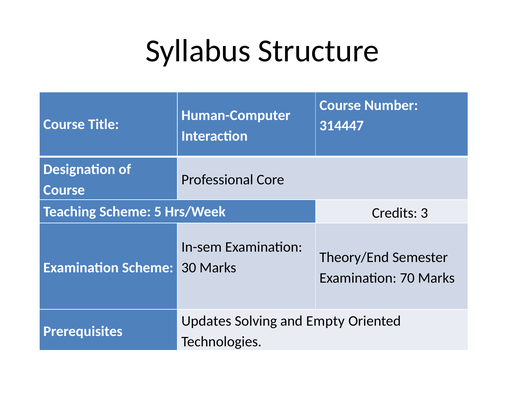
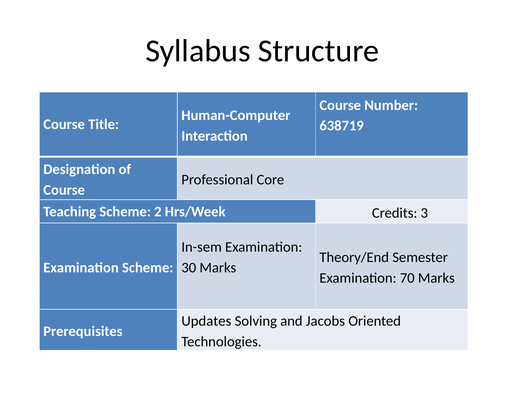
314447: 314447 -> 638719
5: 5 -> 2
Empty: Empty -> Jacobs
